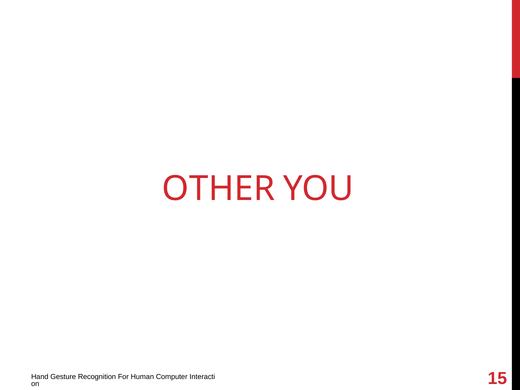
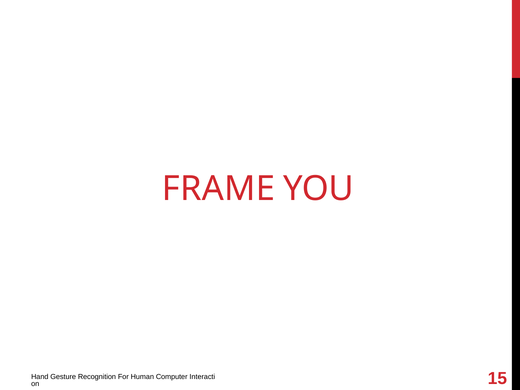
OTHER: OTHER -> FRAME
